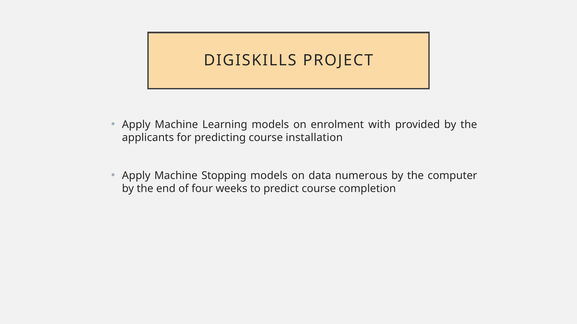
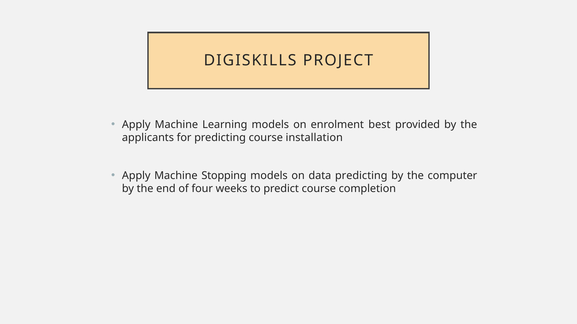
with: with -> best
data numerous: numerous -> predicting
